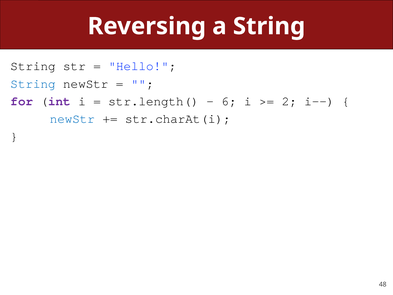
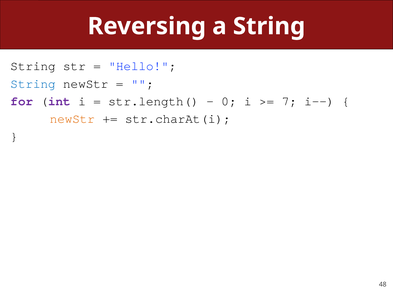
6: 6 -> 0
2: 2 -> 7
newStr at (72, 119) colour: blue -> orange
